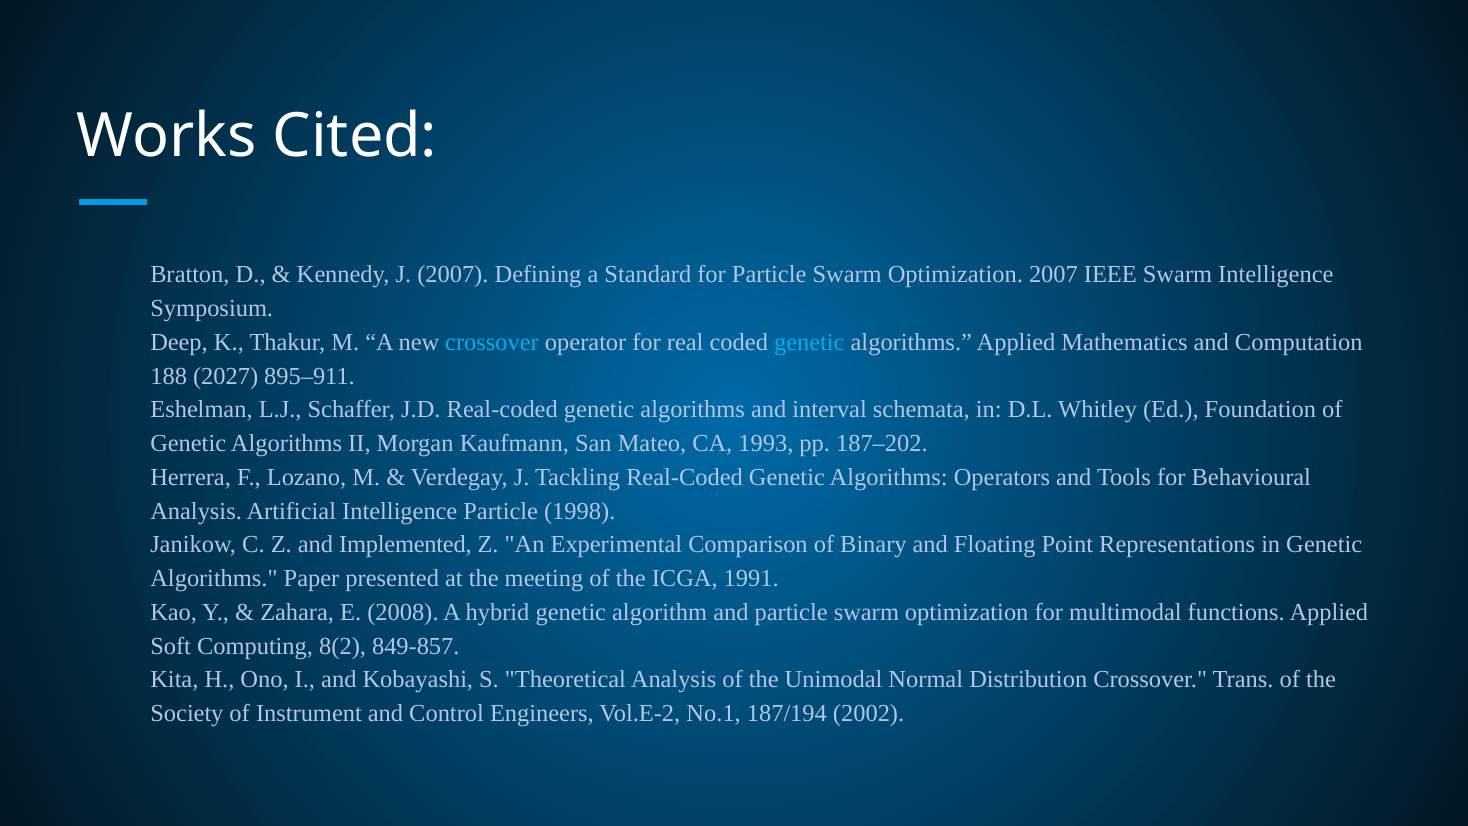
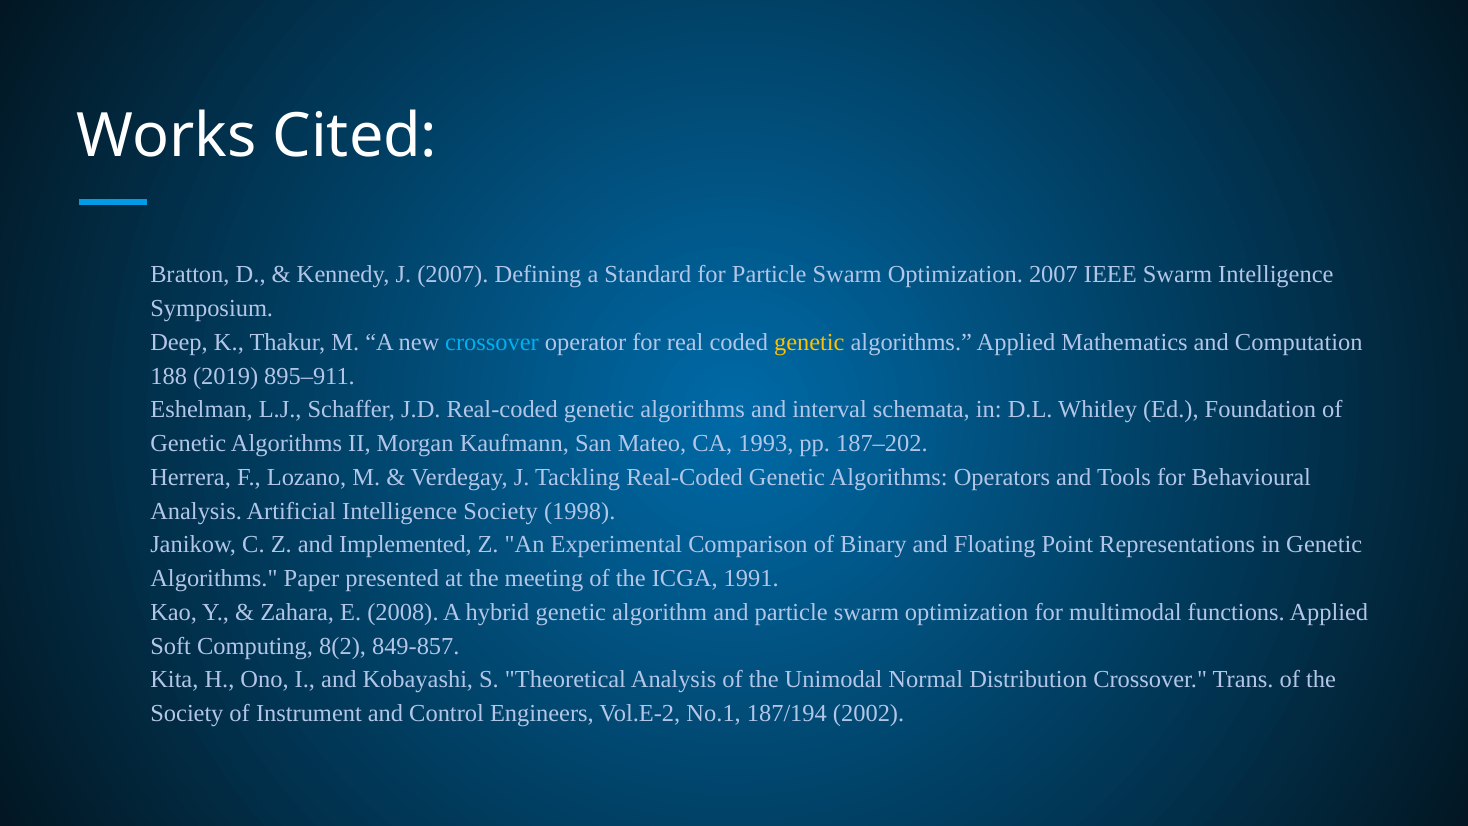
genetic at (809, 342) colour: light blue -> yellow
2027: 2027 -> 2019
Intelligence Particle: Particle -> Society
